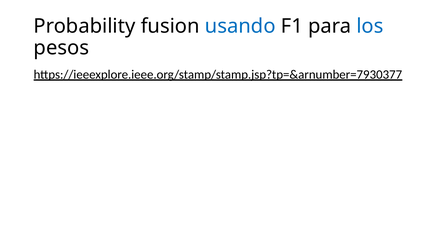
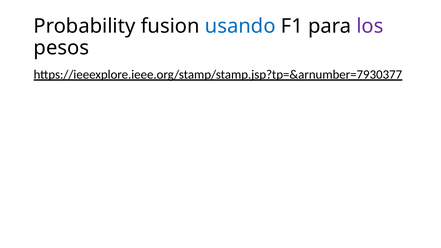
los colour: blue -> purple
